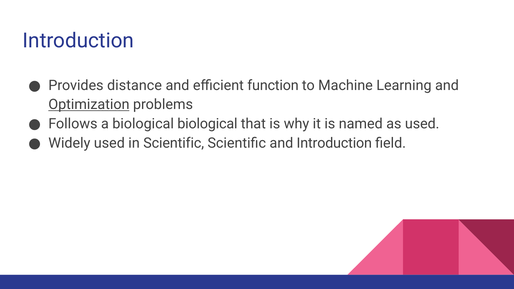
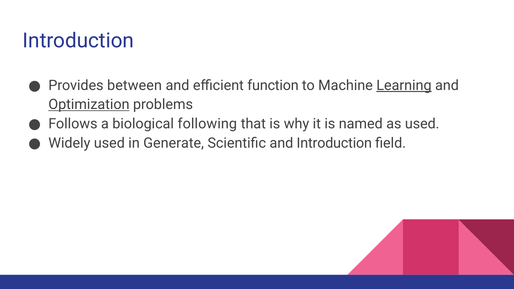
distance: distance -> between
Learning underline: none -> present
biological biological: biological -> following
in Scientific: Scientific -> Generate
